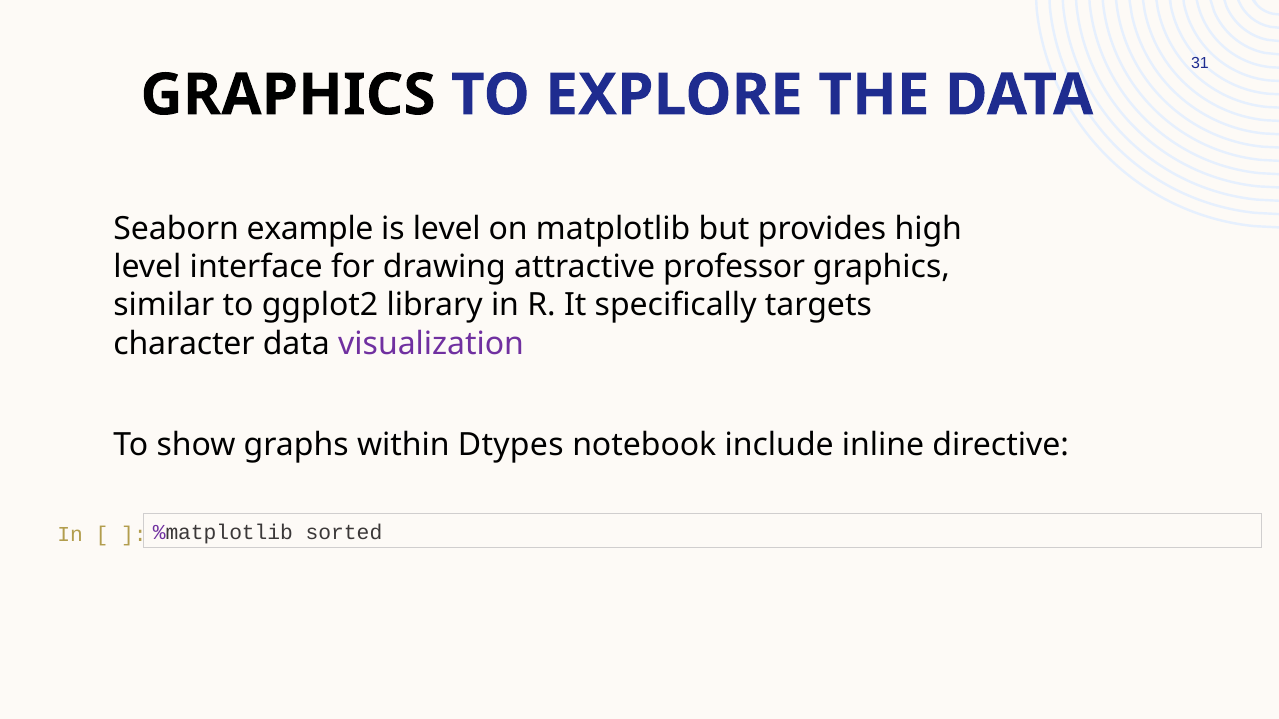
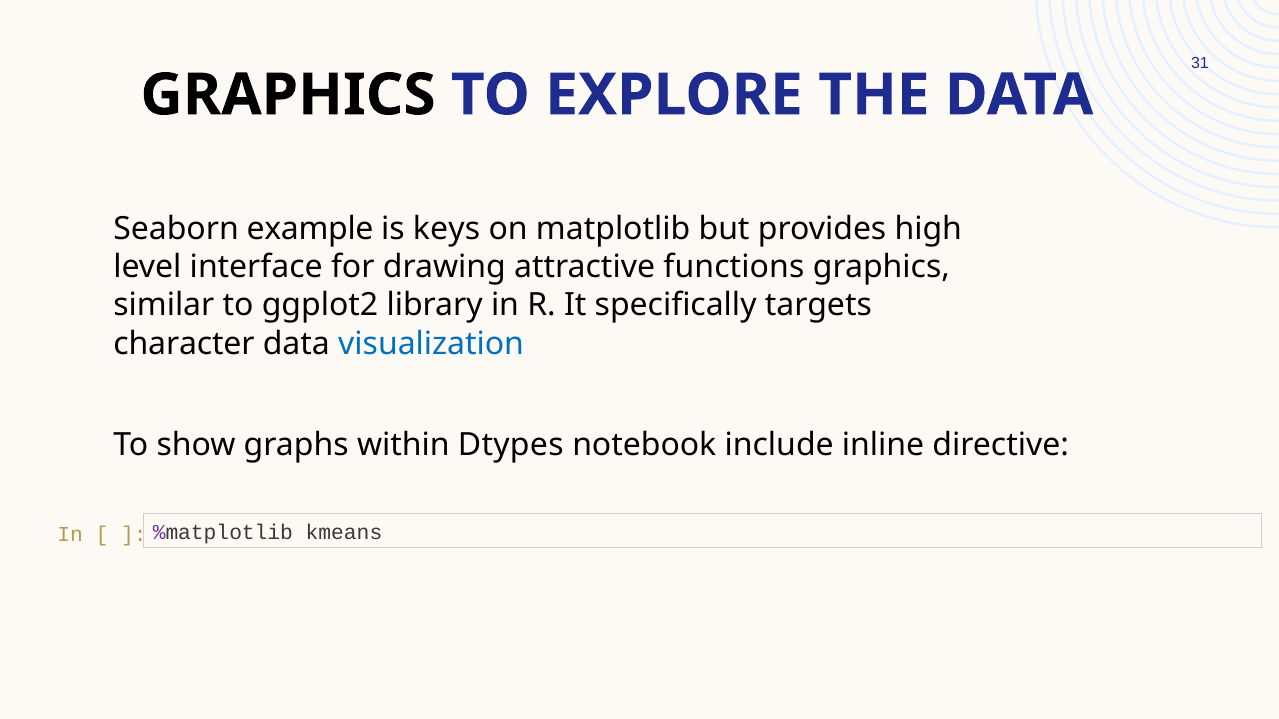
is level: level -> keys
professor: professor -> functions
visualization colour: purple -> blue
sorted: sorted -> kmeans
